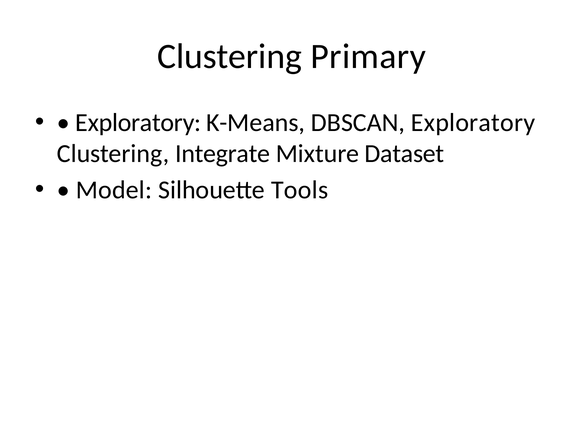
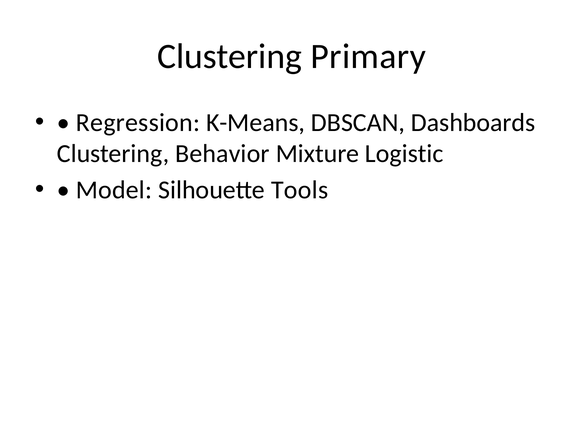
Exploratory at (138, 123): Exploratory -> Regression
DBSCAN Exploratory: Exploratory -> Dashboards
Integrate: Integrate -> Behavior
Dataset: Dataset -> Logistic
